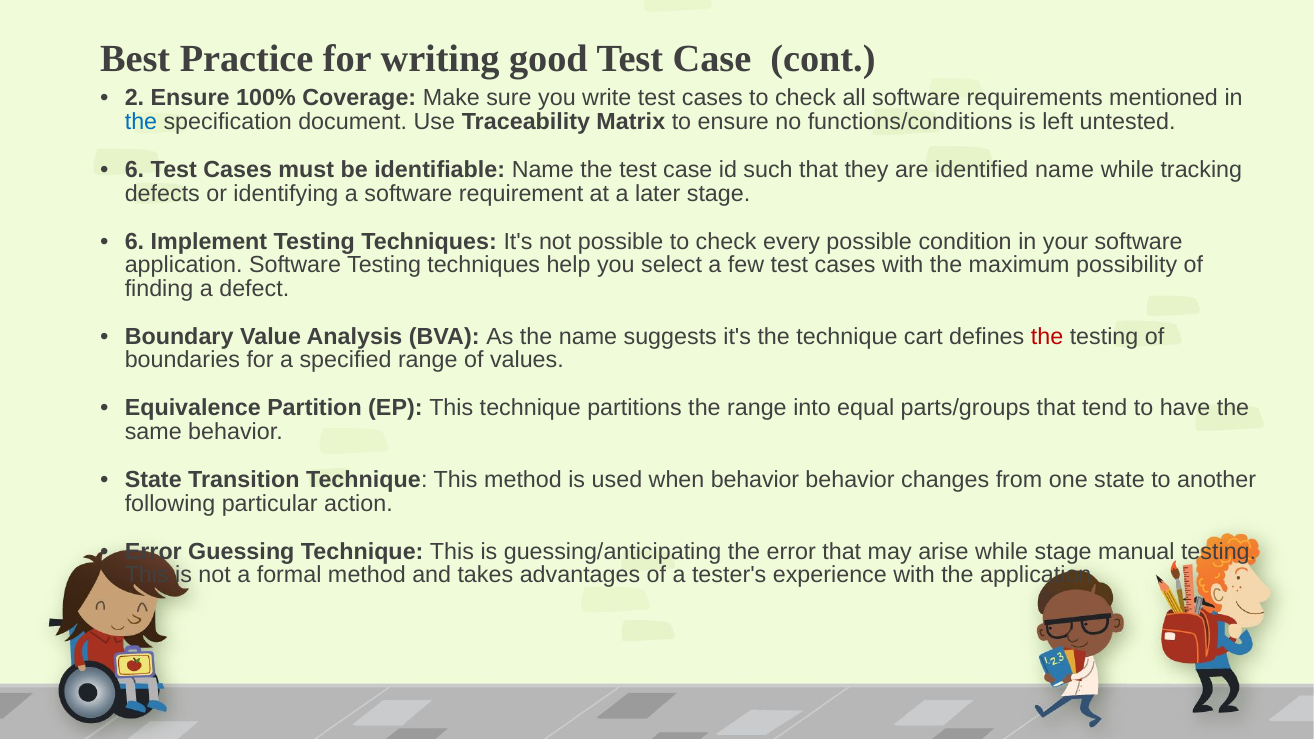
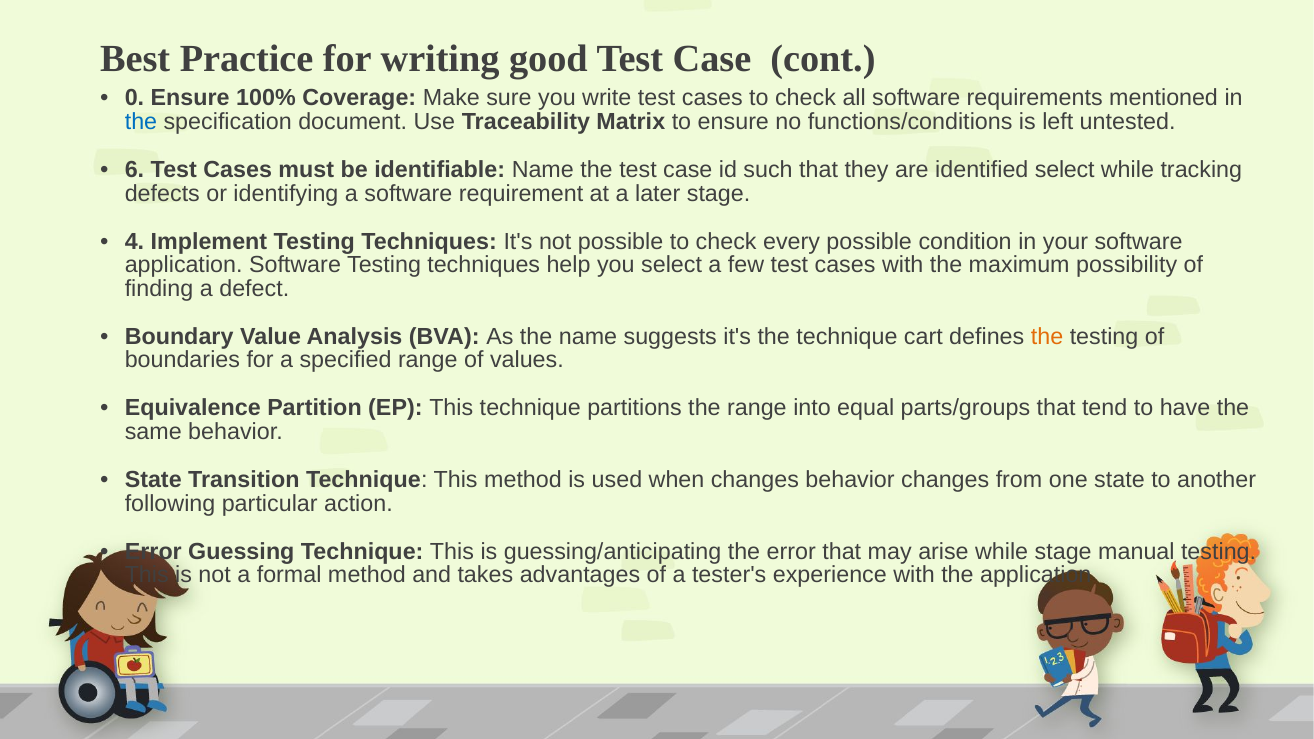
2: 2 -> 0
identified name: name -> select
6 at (134, 242): 6 -> 4
the at (1047, 337) colour: red -> orange
when behavior: behavior -> changes
